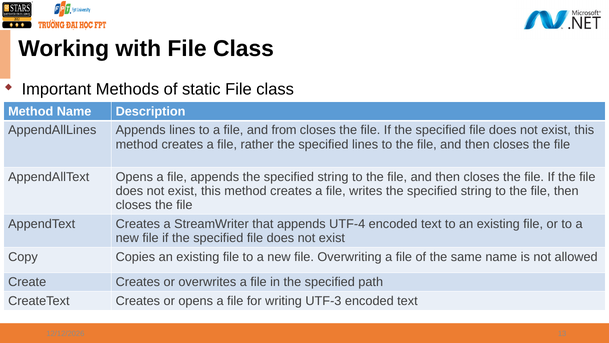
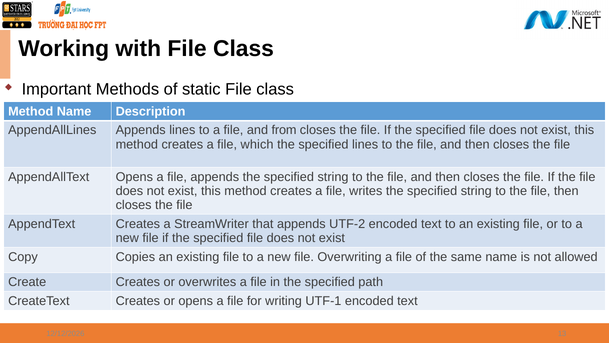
rather: rather -> which
UTF-4: UTF-4 -> UTF-2
UTF-3: UTF-3 -> UTF-1
